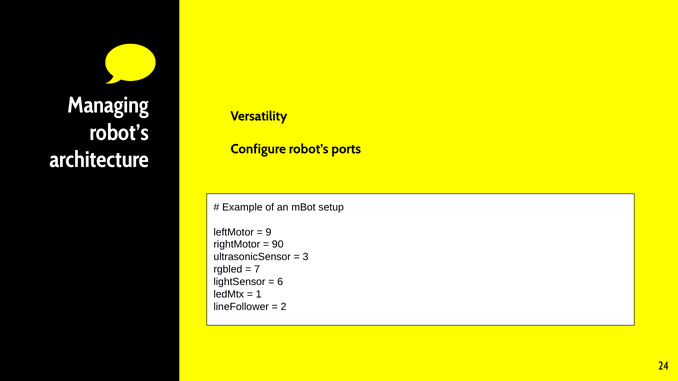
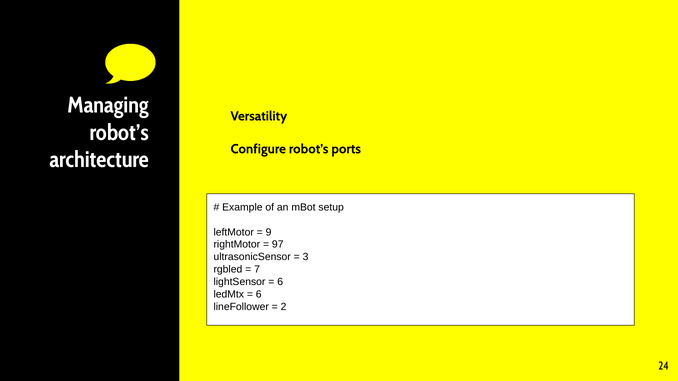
90: 90 -> 97
1 at (259, 295): 1 -> 6
